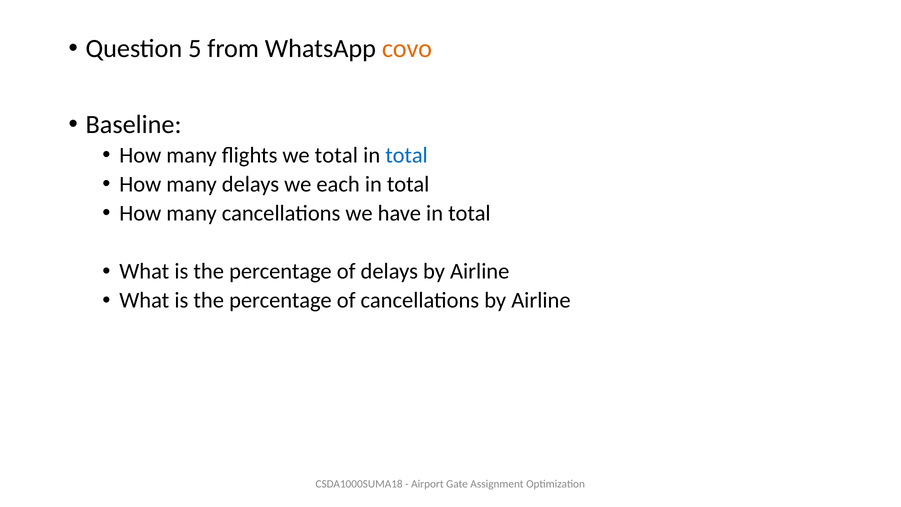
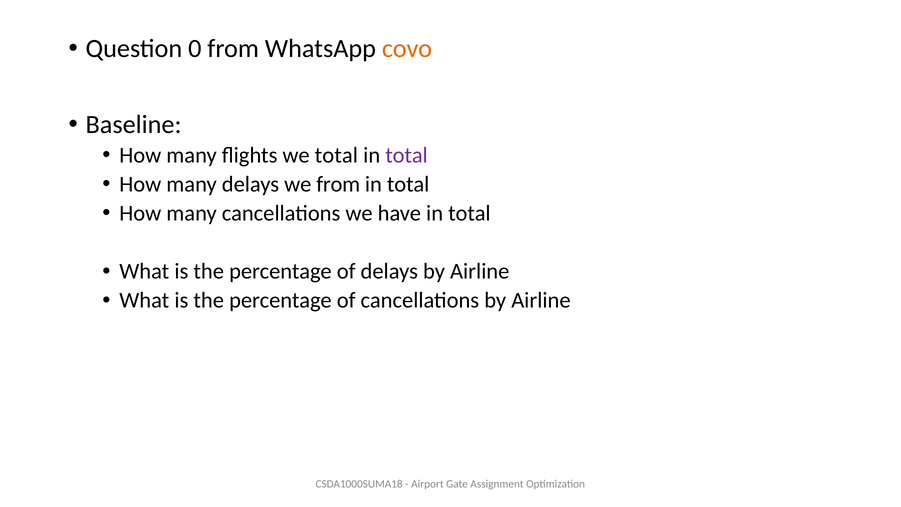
5: 5 -> 0
total at (407, 155) colour: blue -> purple
we each: each -> from
